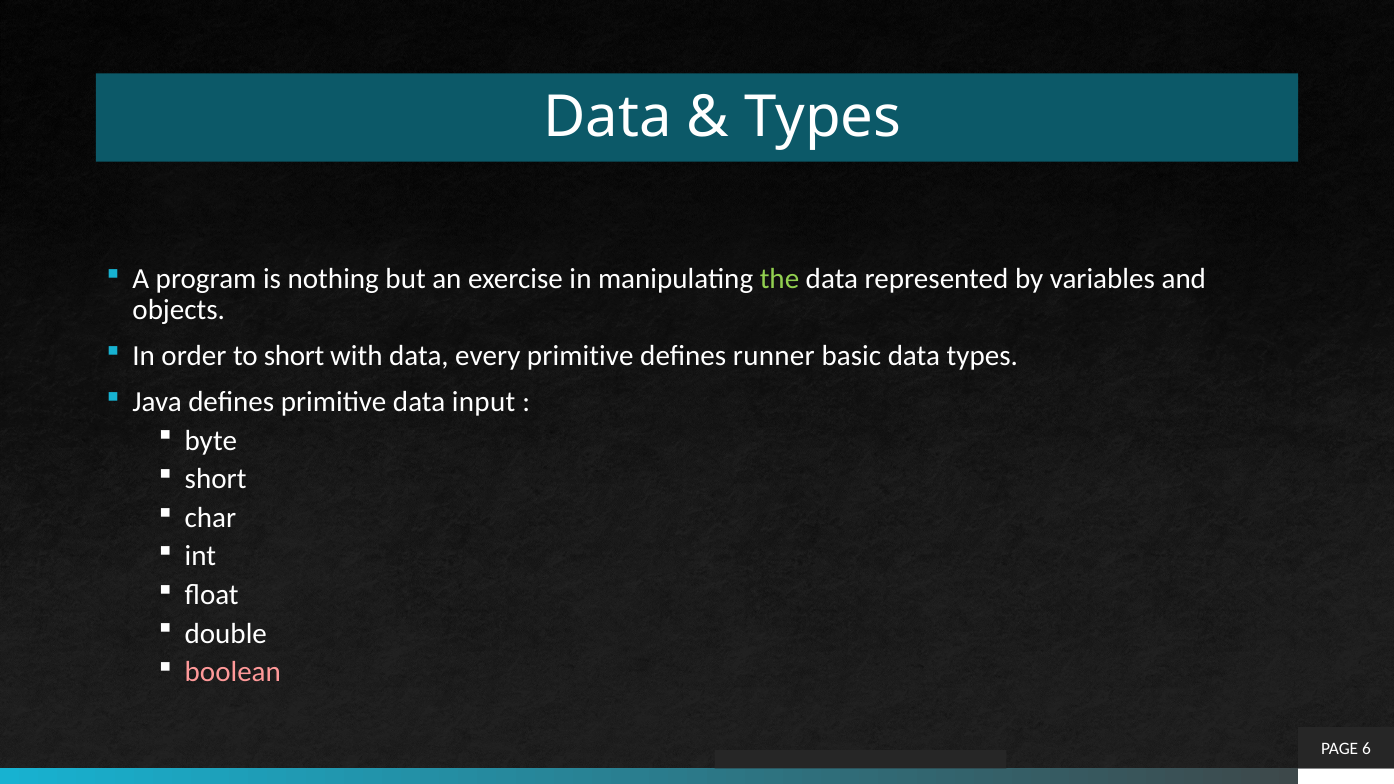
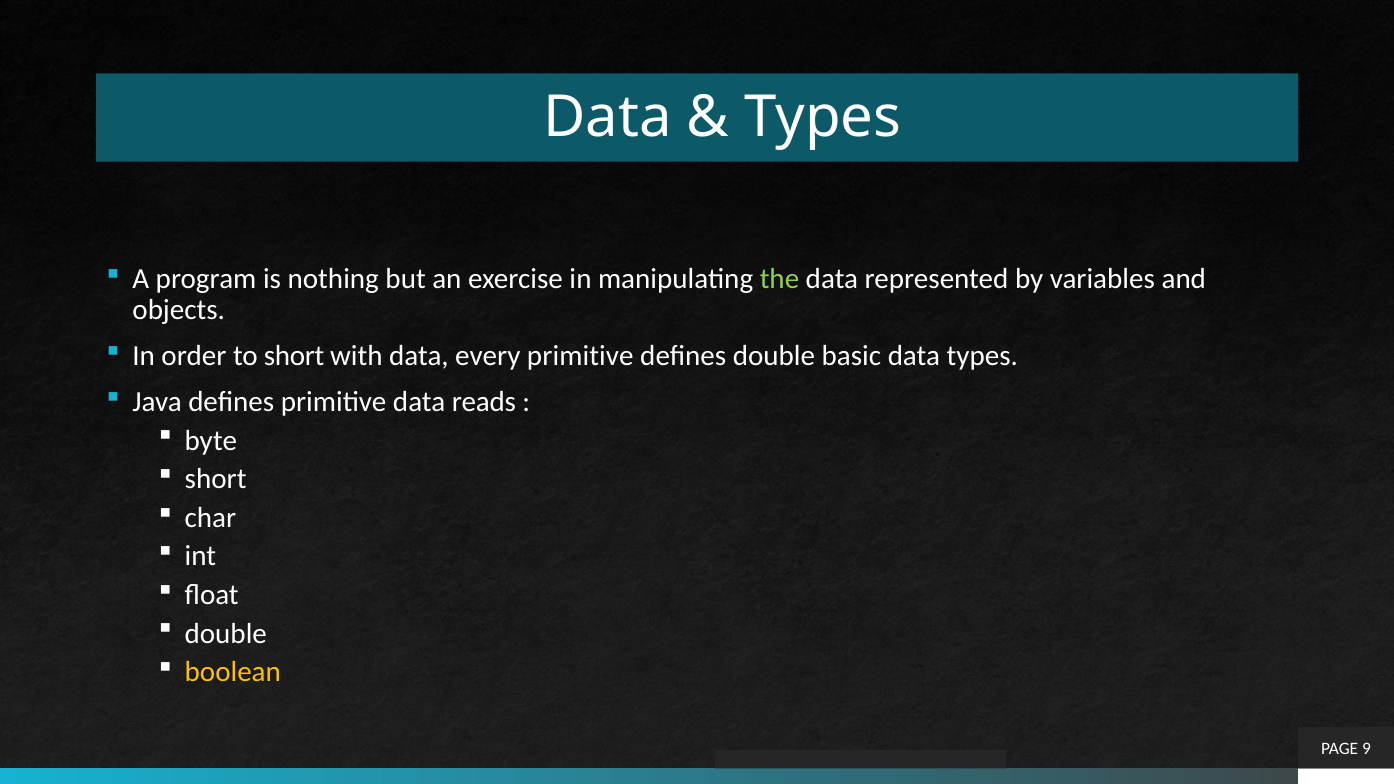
defines runner: runner -> double
input: input -> reads
boolean colour: pink -> yellow
6: 6 -> 9
